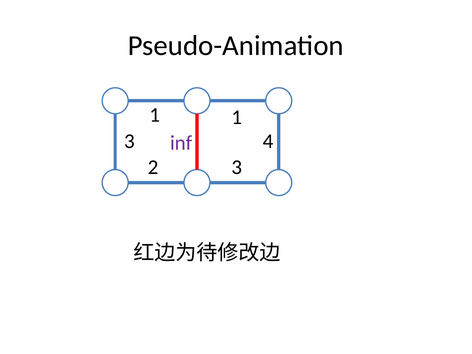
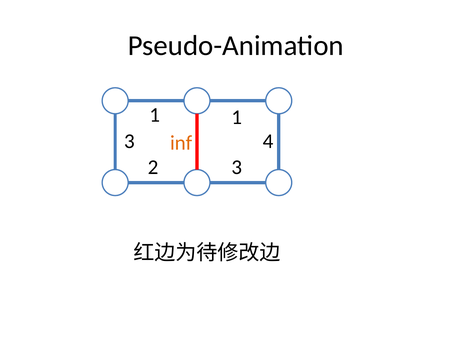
inf colour: purple -> orange
